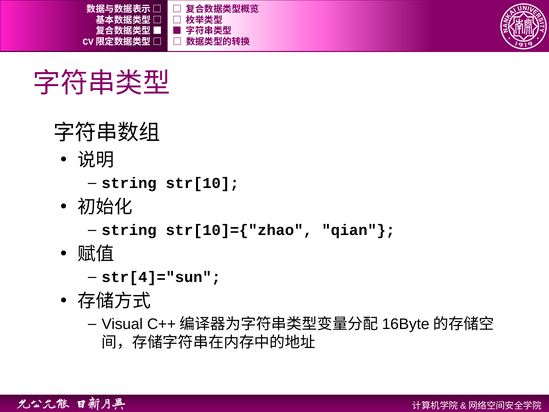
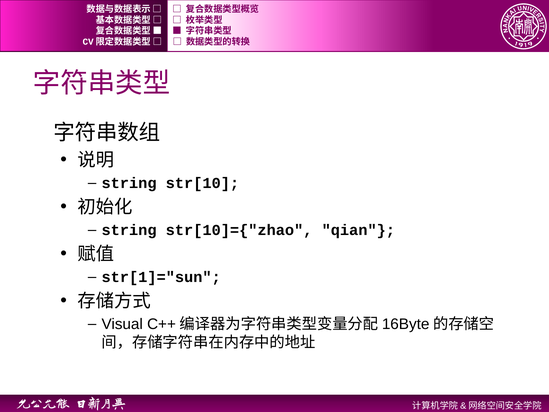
str[4]="sun: str[4]="sun -> str[1]="sun
